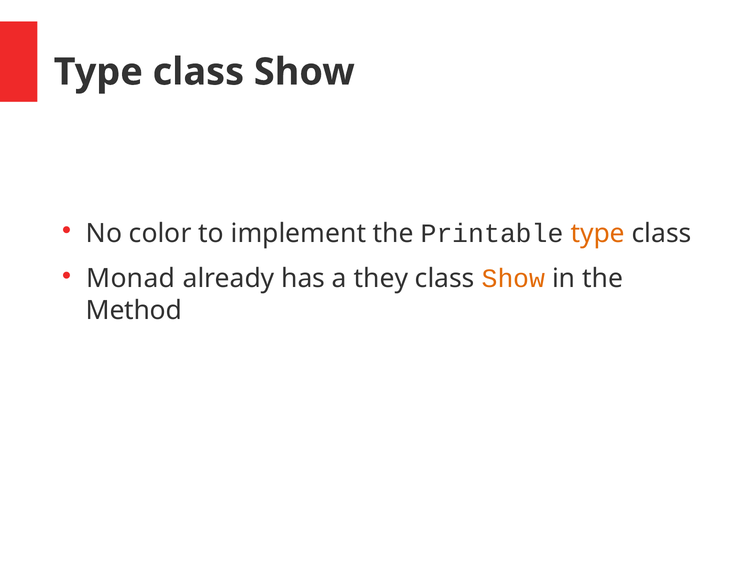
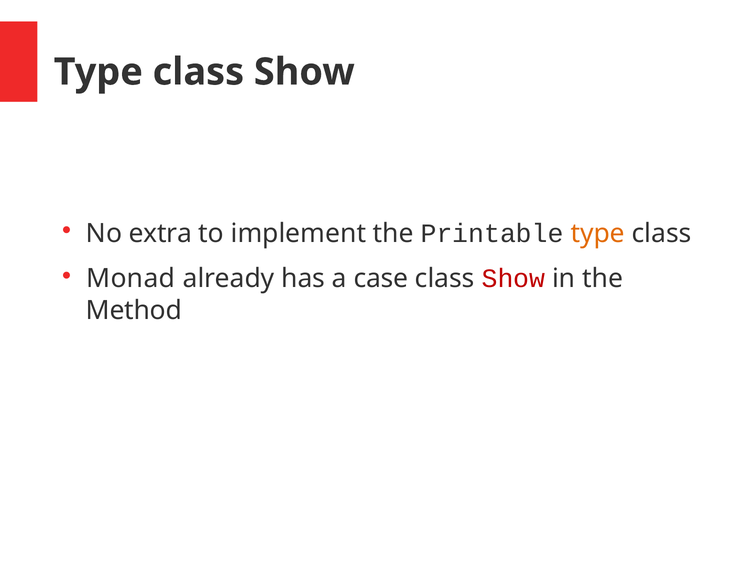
color: color -> extra
they: they -> case
Show at (513, 278) colour: orange -> red
